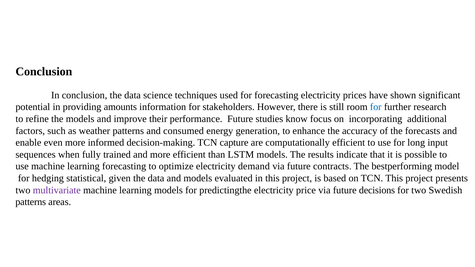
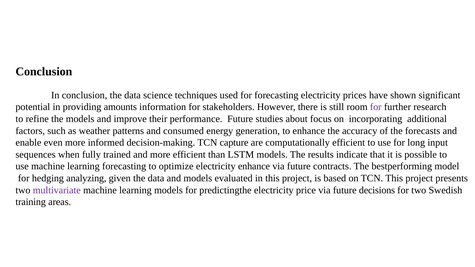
for at (376, 107) colour: blue -> purple
know: know -> about
electricity demand: demand -> enhance
statistical: statistical -> analyzing
patterns at (31, 202): patterns -> training
